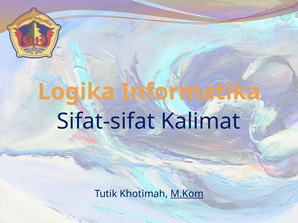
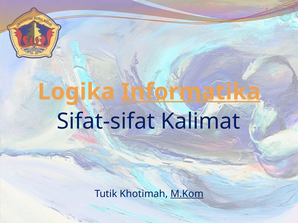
Informatika underline: none -> present
